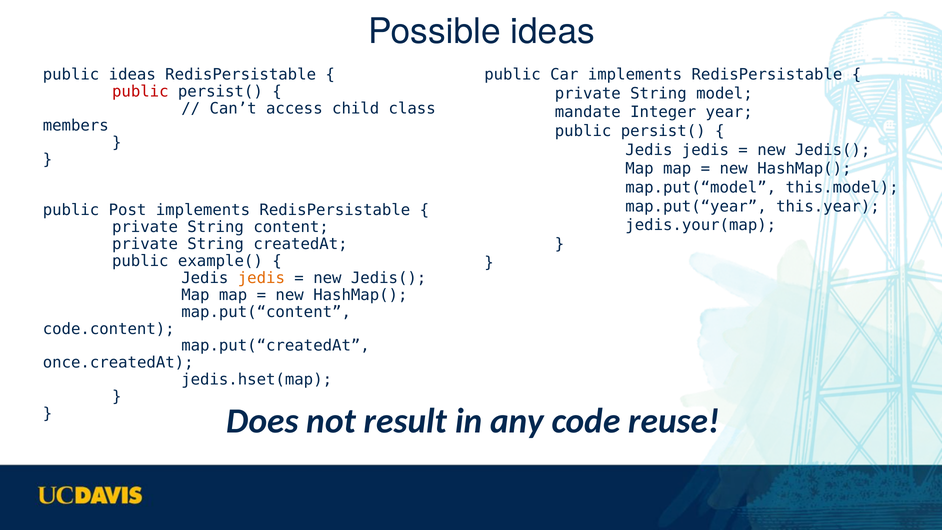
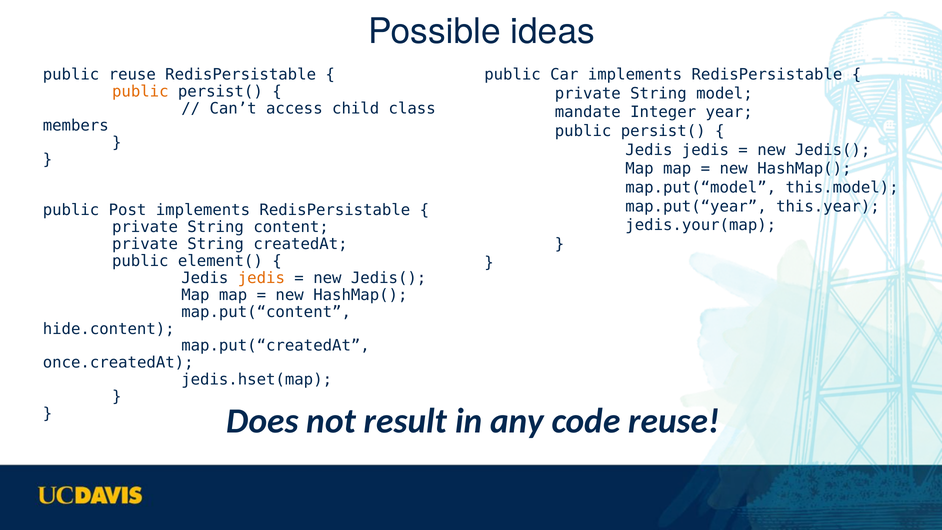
public ideas: ideas -> reuse
public at (140, 92) colour: red -> orange
example(: example( -> element(
code.content: code.content -> hide.content
